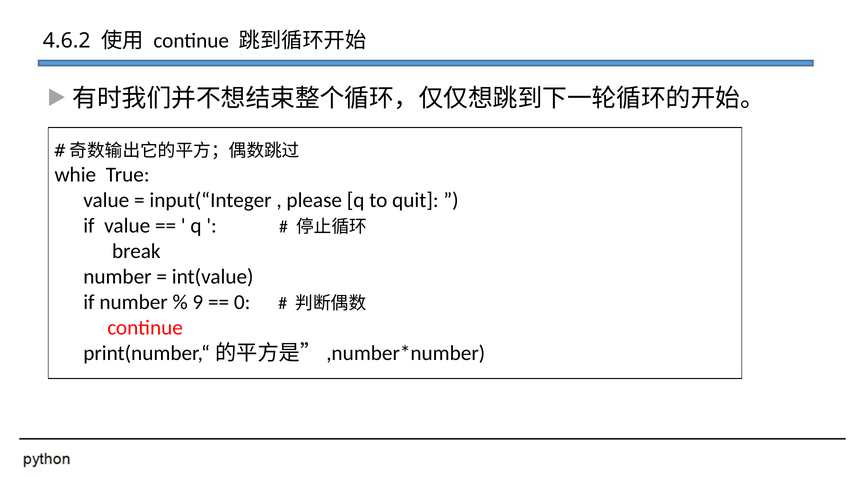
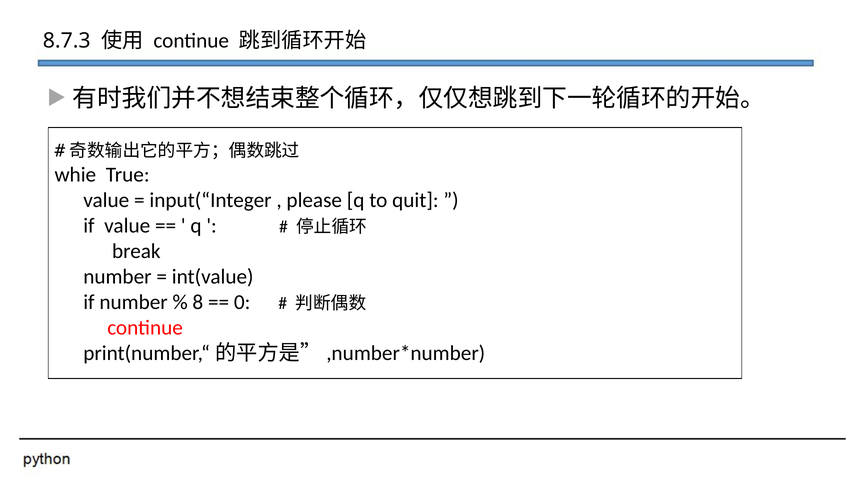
4.6.2: 4.6.2 -> 8.7.3
9: 9 -> 8
